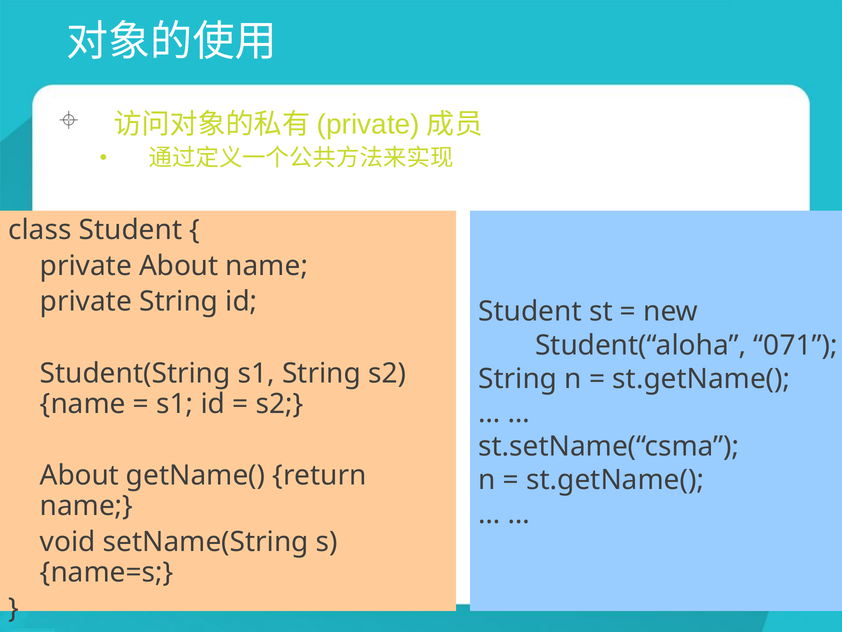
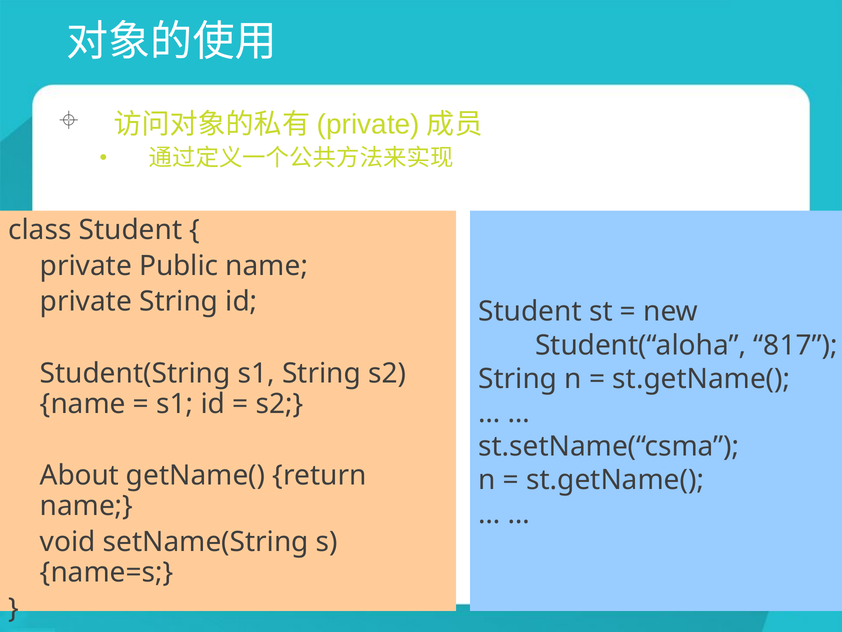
private About: About -> Public
071: 071 -> 817
